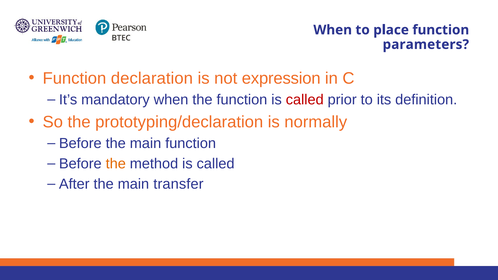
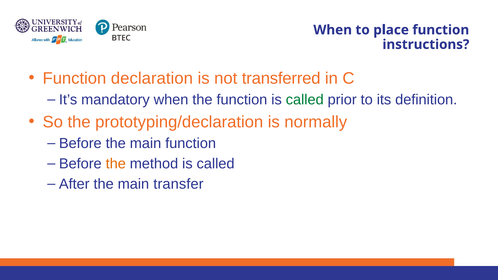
parameters: parameters -> instructions
expression: expression -> transferred
called at (305, 100) colour: red -> green
